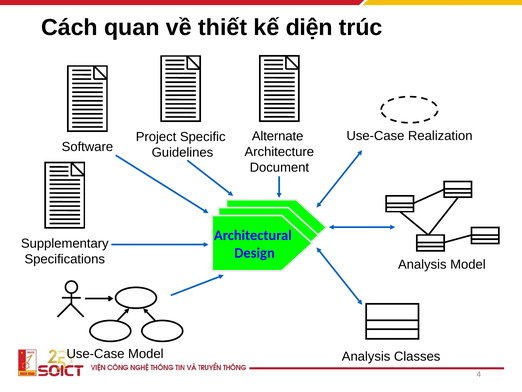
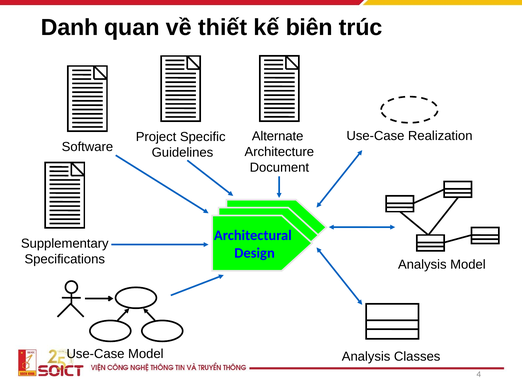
Cách: Cách -> Danh
diện: diện -> biên
